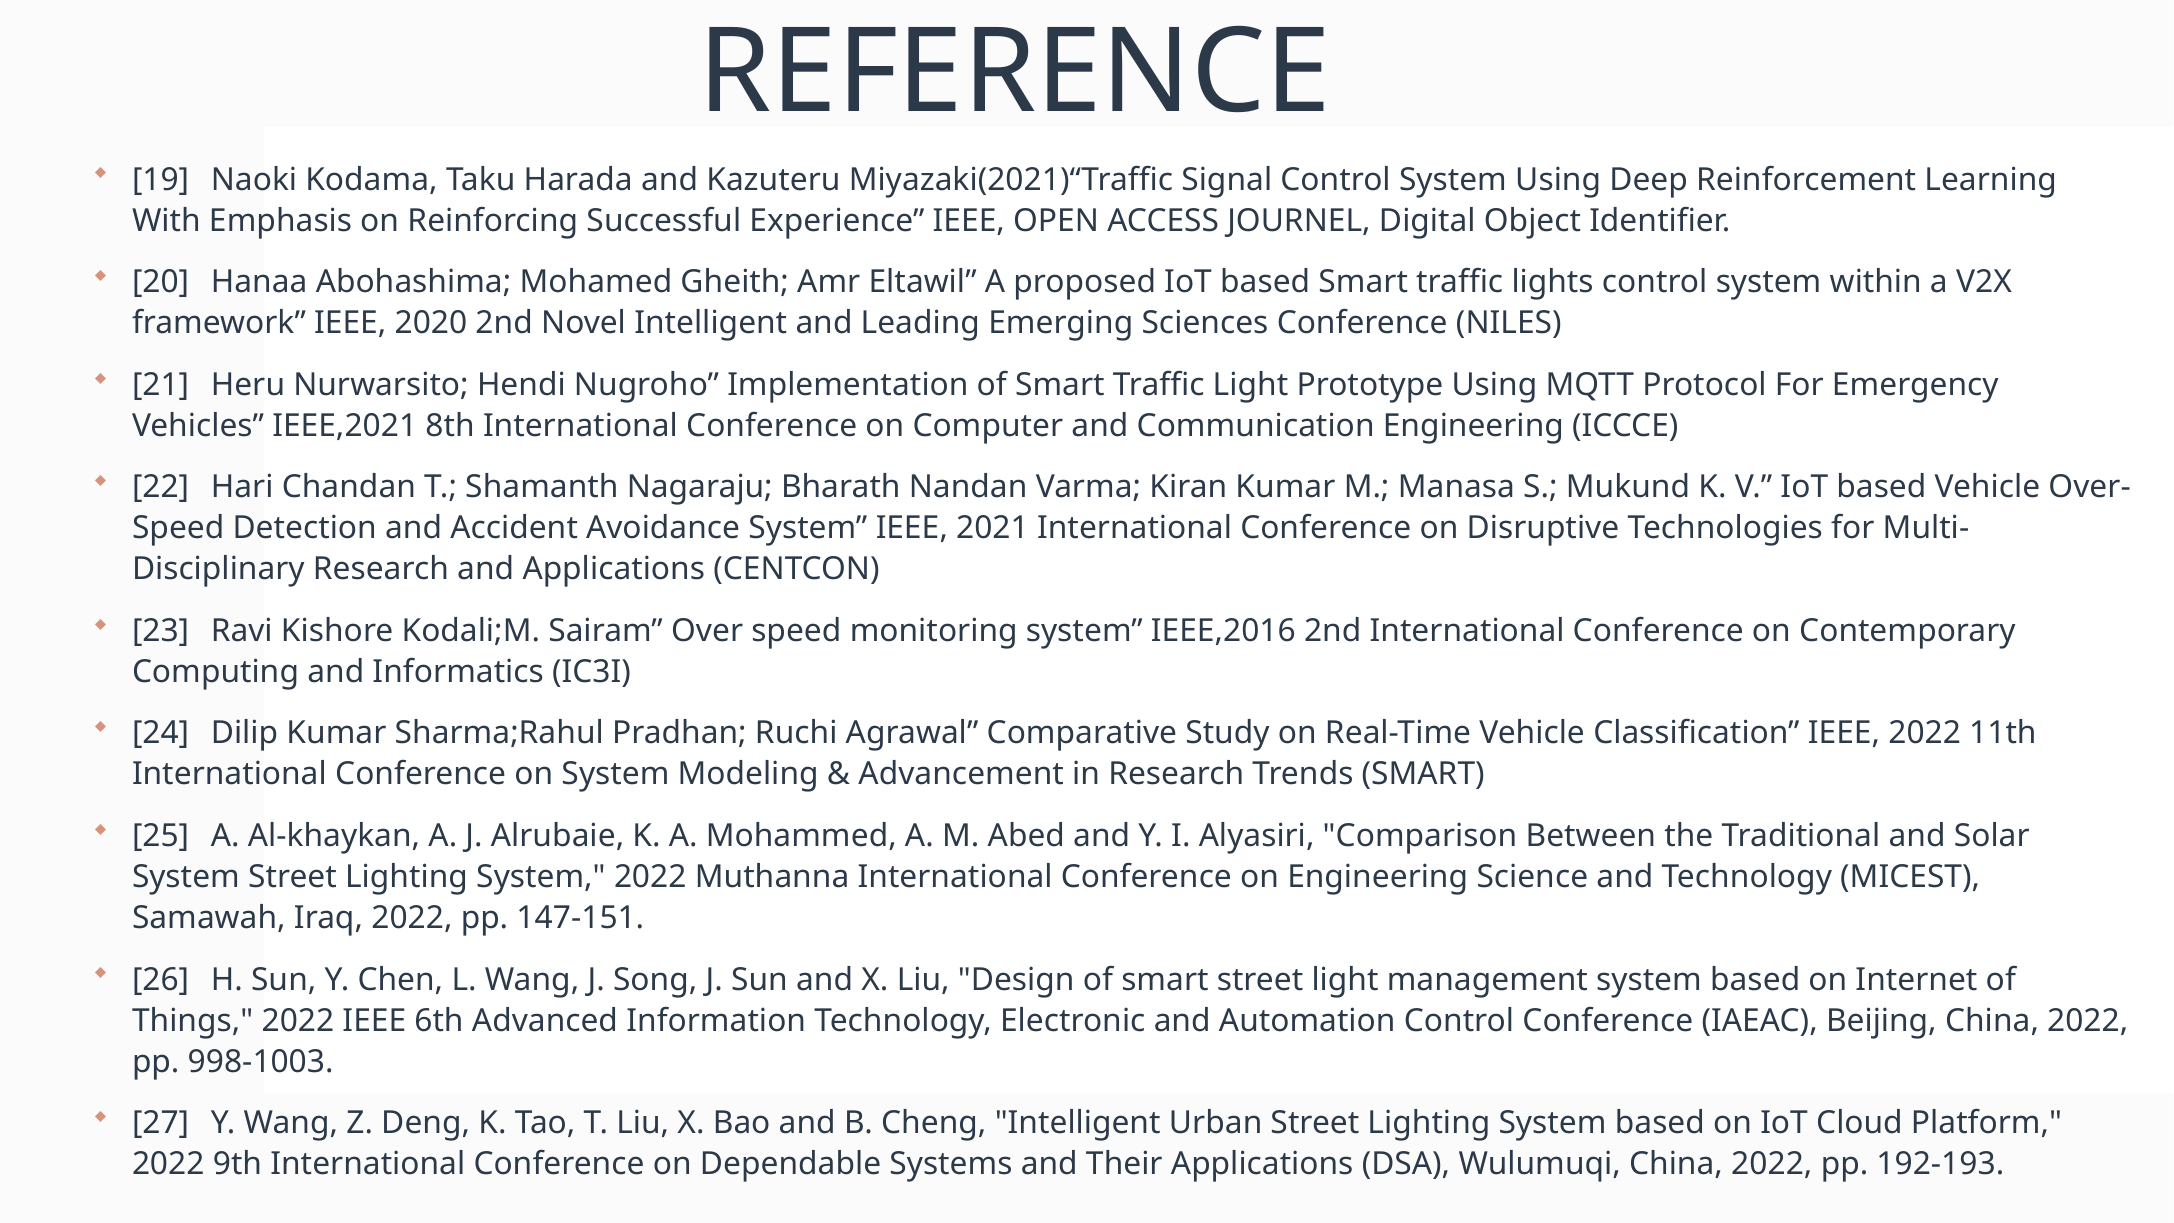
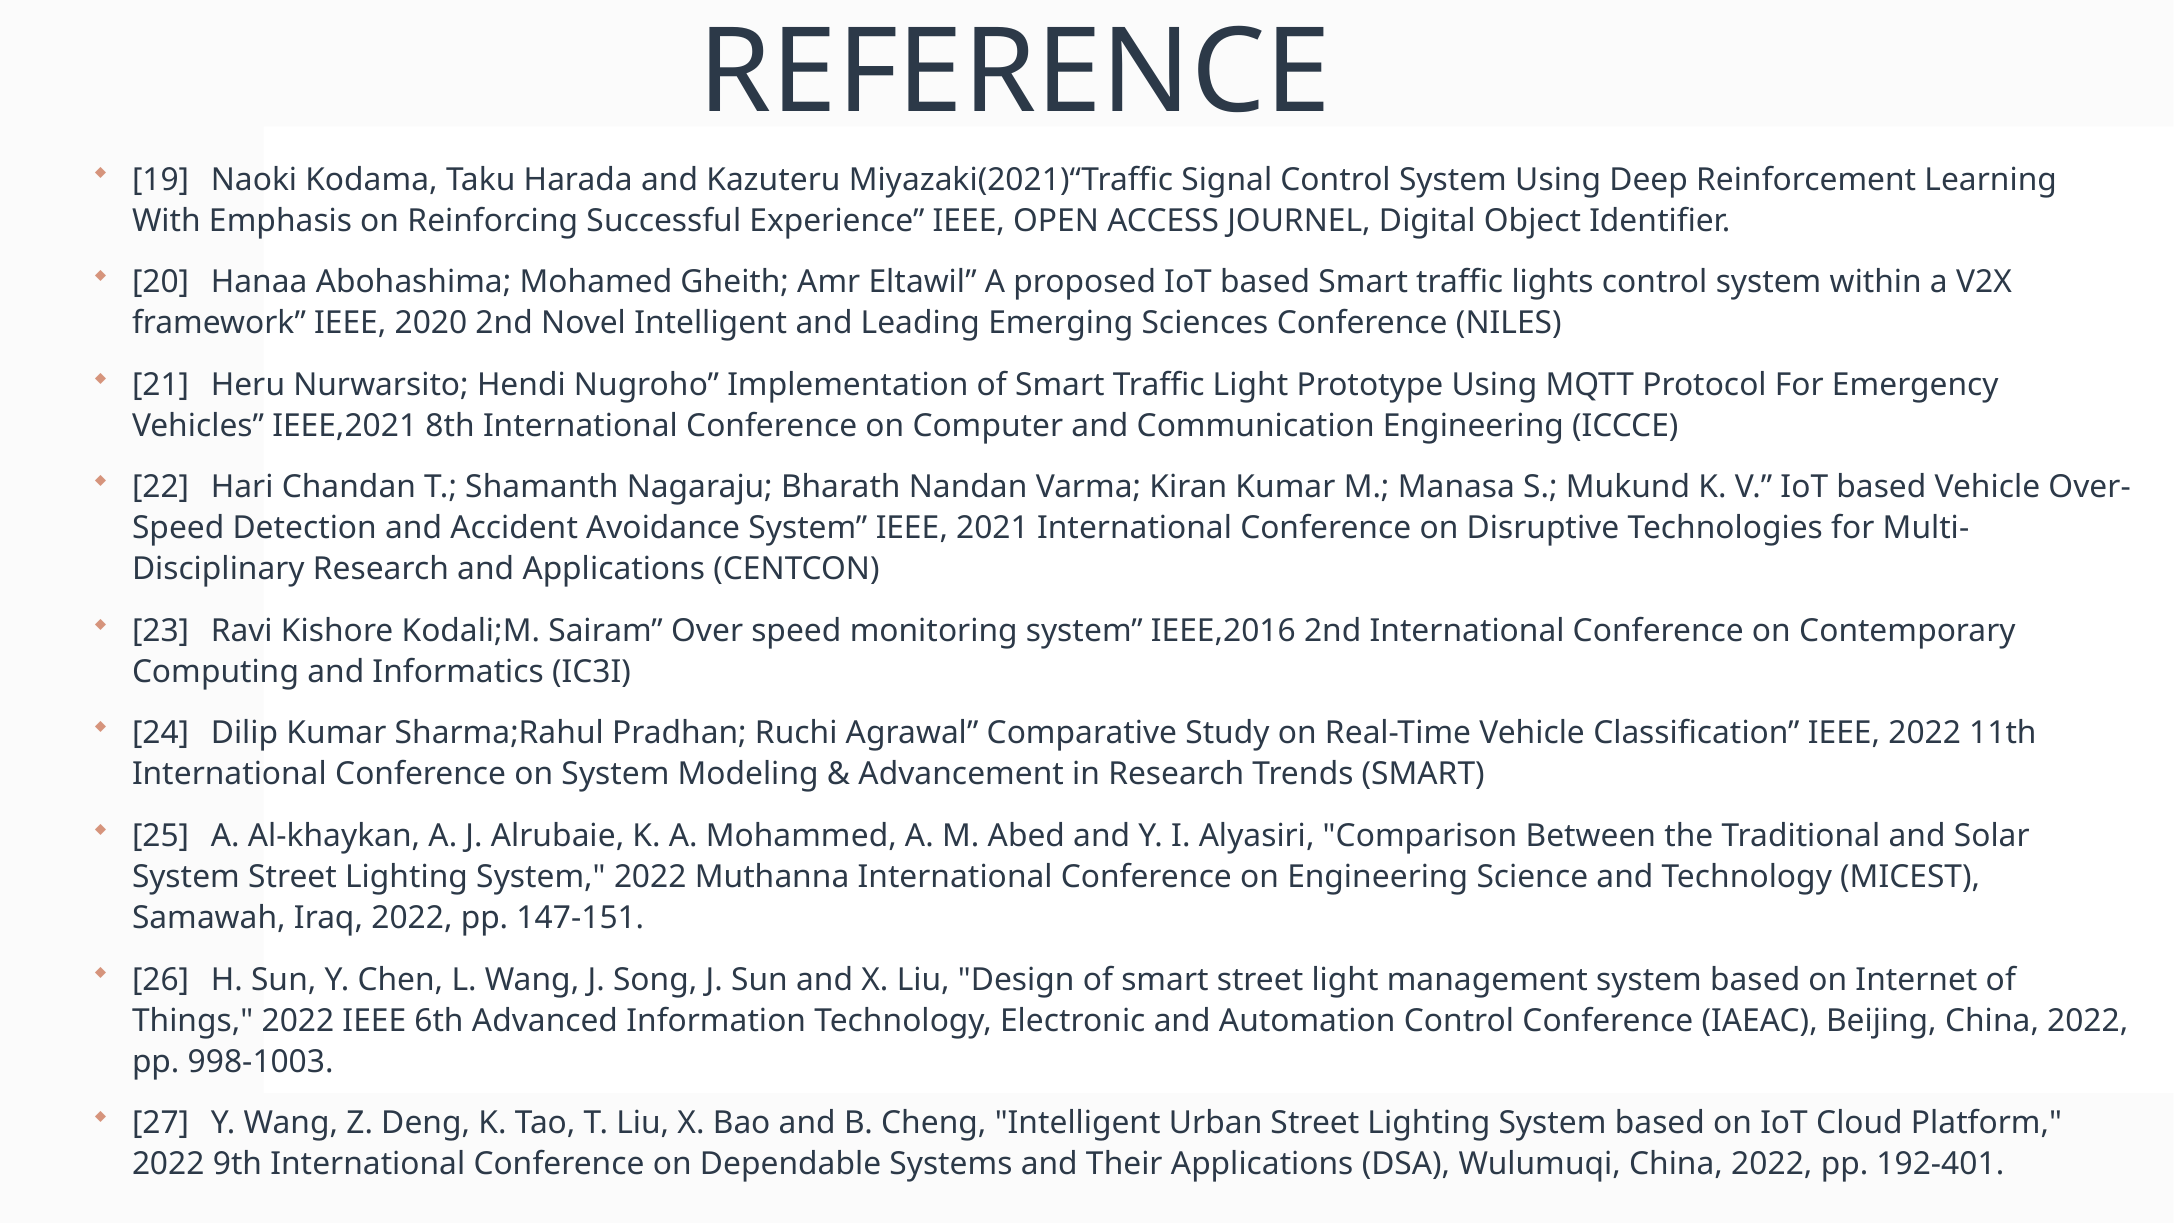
192-193: 192-193 -> 192-401
